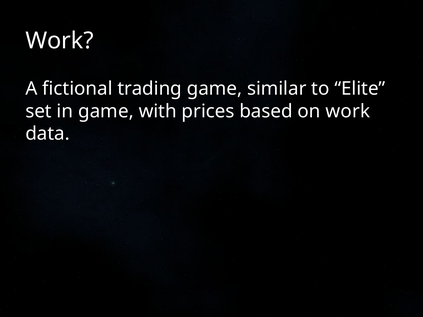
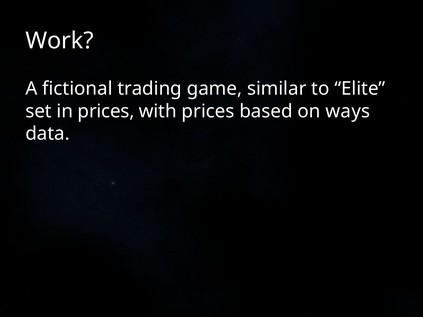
in game: game -> prices
on work: work -> ways
